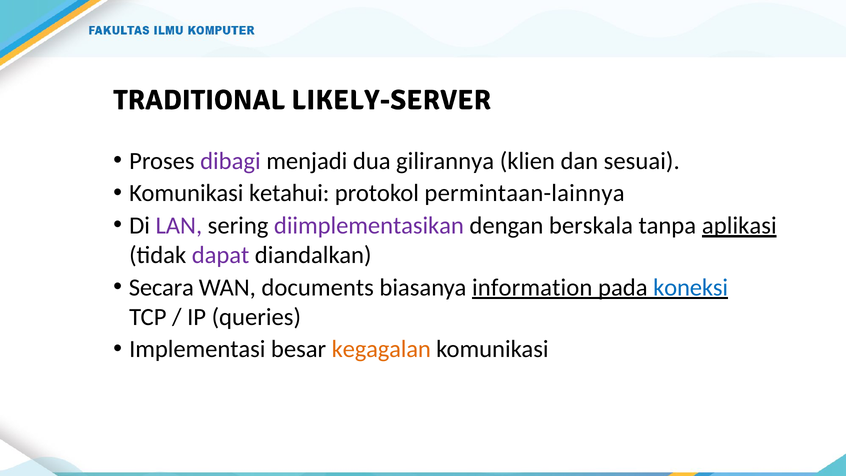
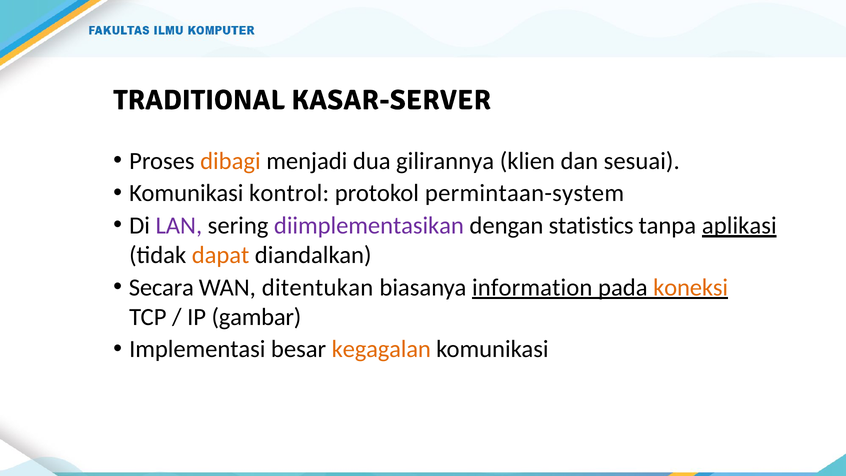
LIKELY-SERVER: LIKELY-SERVER -> KASAR-SERVER
dibagi colour: purple -> orange
ketahui: ketahui -> kontrol
permintaan-lainnya: permintaan-lainnya -> permintaan-system
berskala: berskala -> statistics
dapat colour: purple -> orange
documents: documents -> ditentukan
koneksi colour: blue -> orange
queries: queries -> gambar
